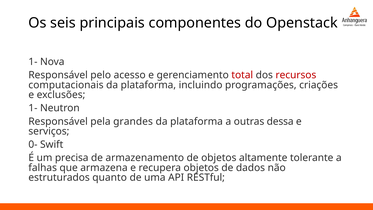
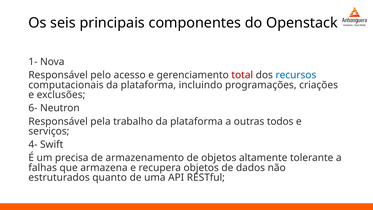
recursos colour: red -> blue
1- at (33, 108): 1- -> 6-
grandes: grandes -> trabalho
dessa: dessa -> todos
0-: 0- -> 4-
